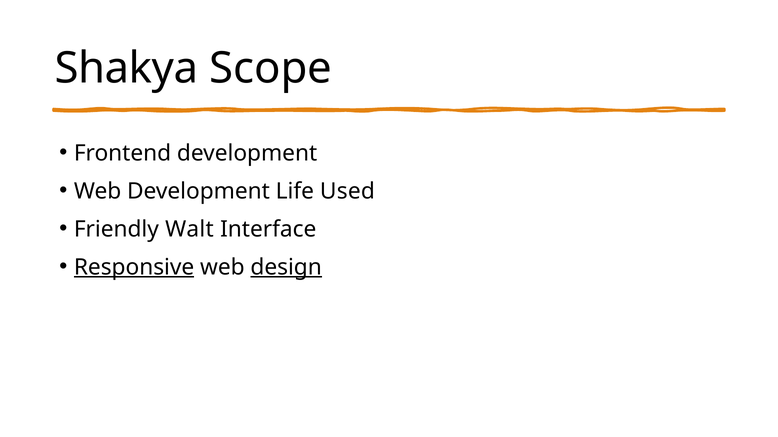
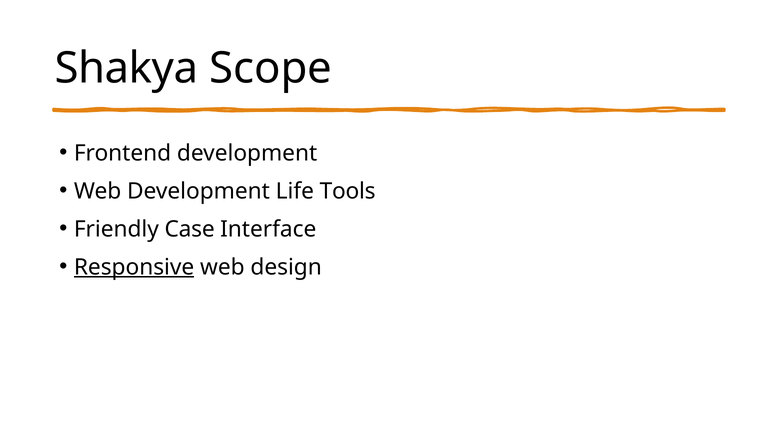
Used: Used -> Tools
Walt: Walt -> Case
design underline: present -> none
